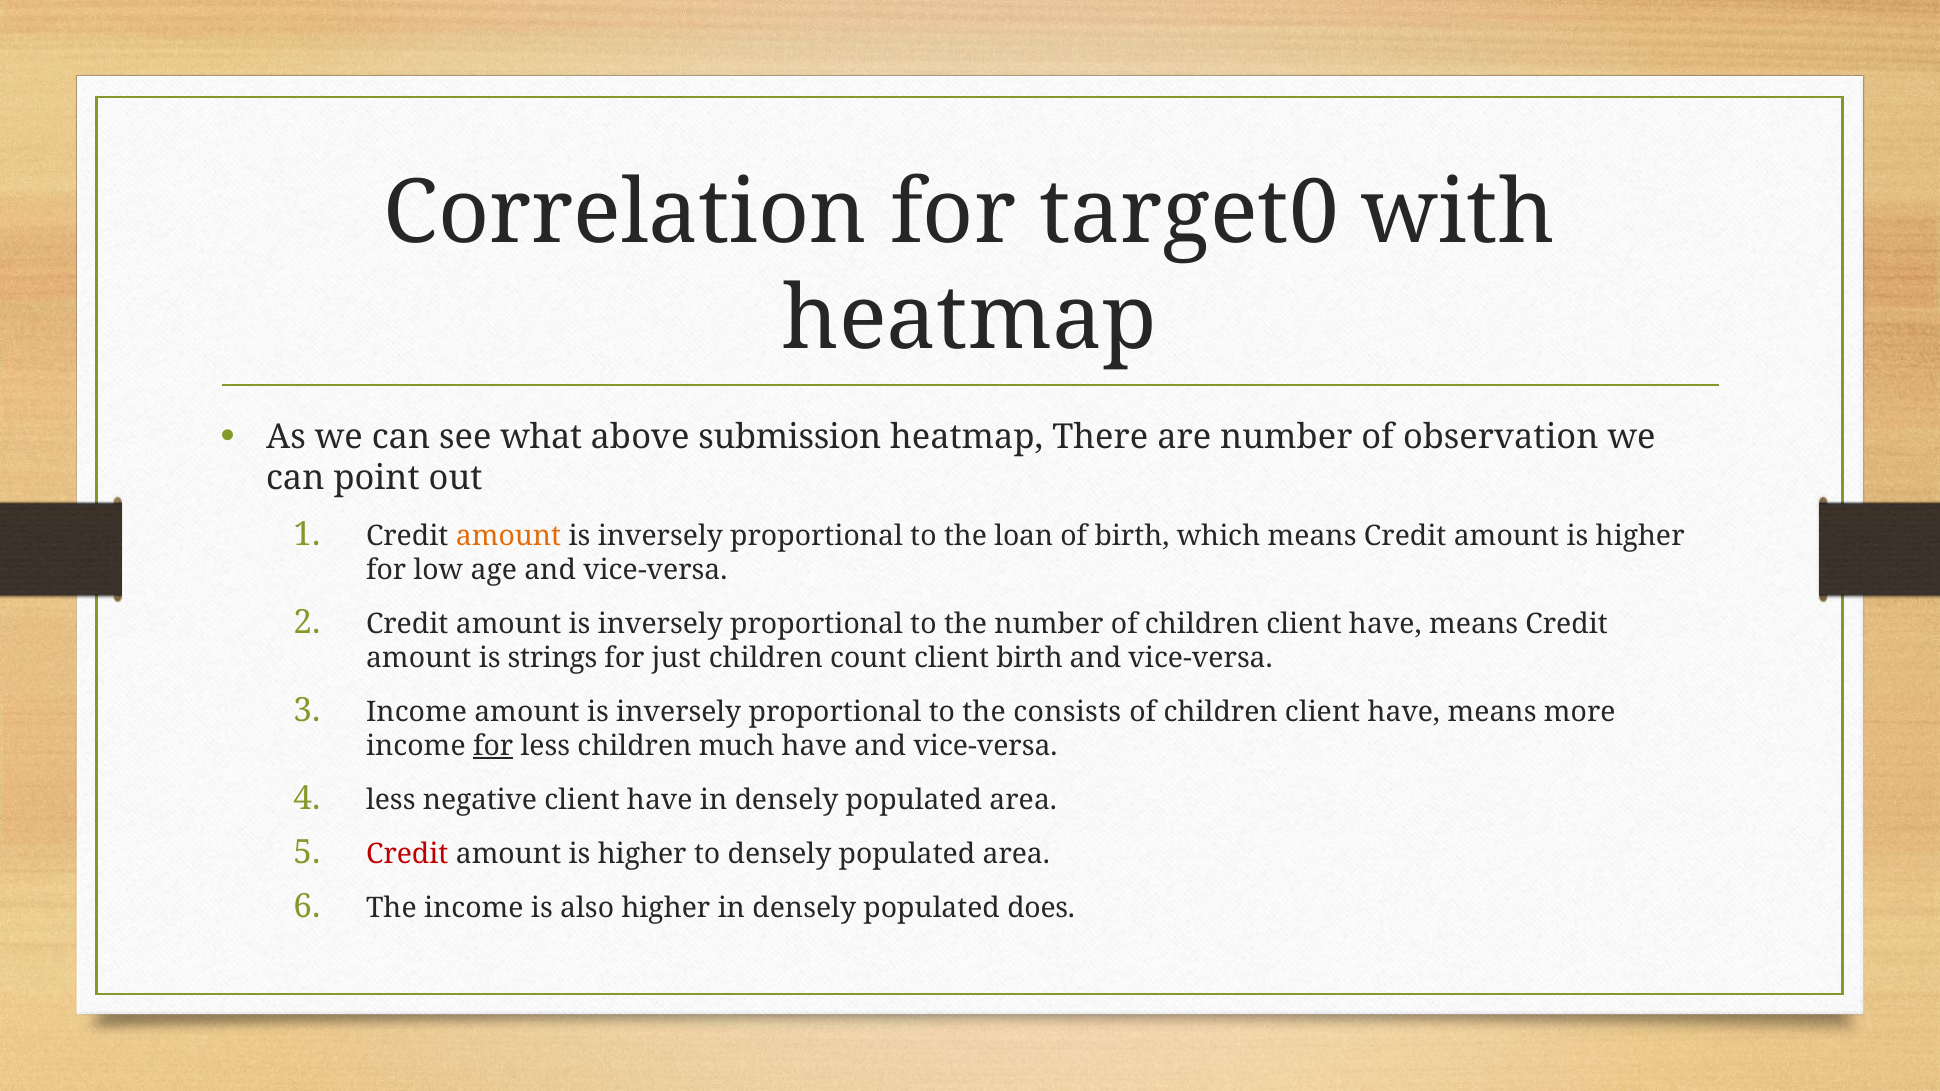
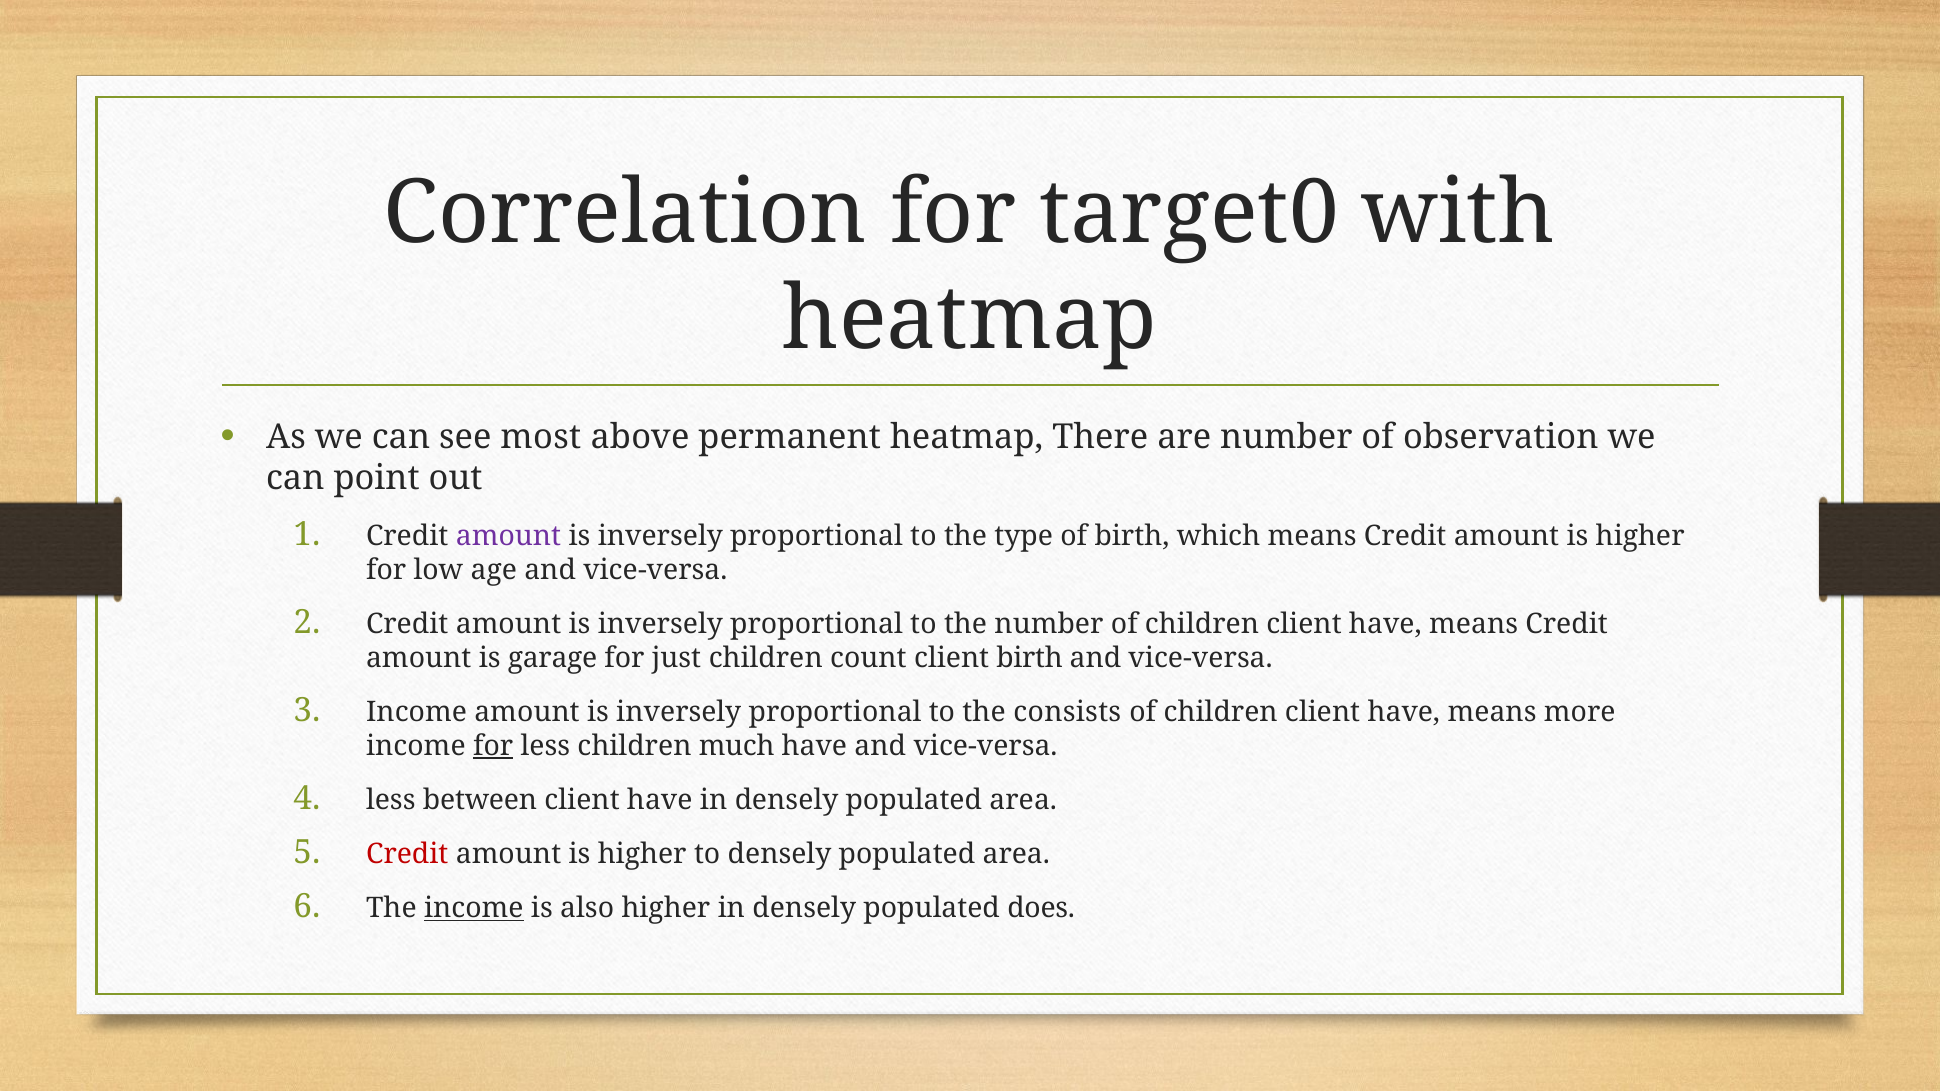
what: what -> most
submission: submission -> permanent
amount at (508, 536) colour: orange -> purple
loan: loan -> type
strings: strings -> garage
negative: negative -> between
income at (474, 909) underline: none -> present
